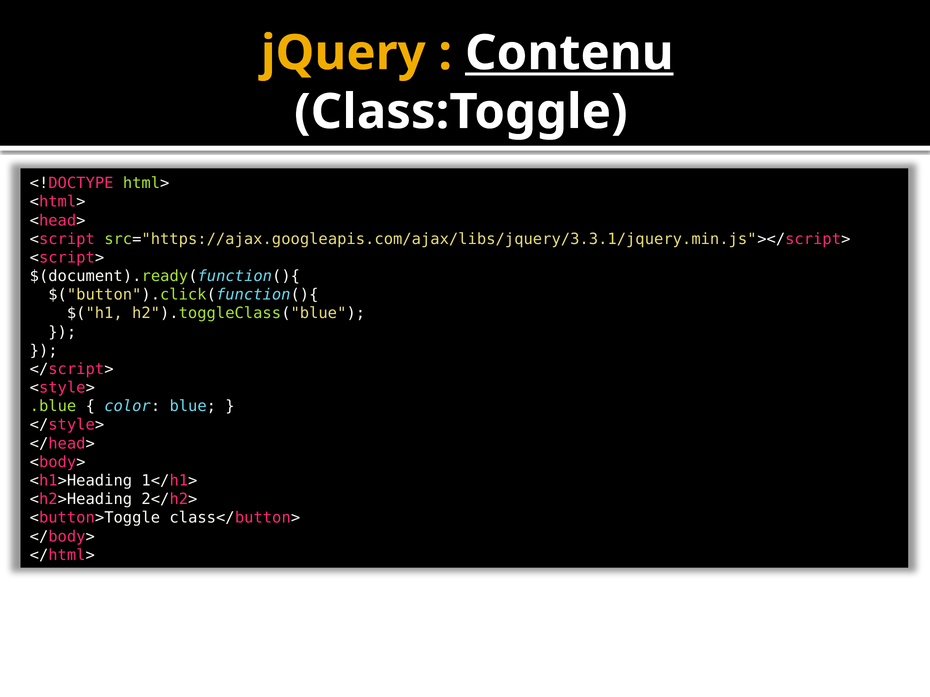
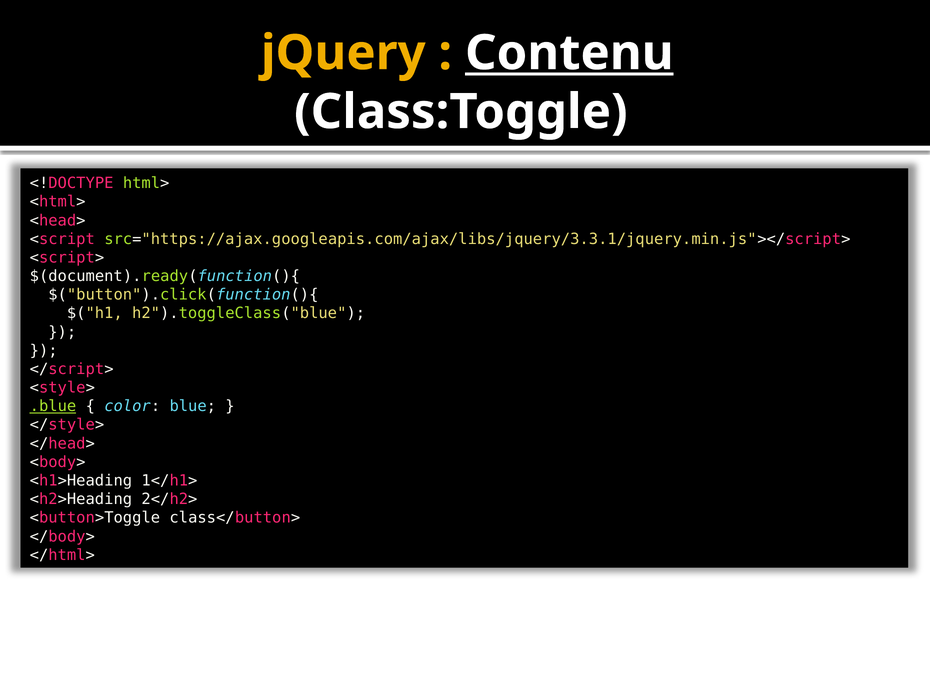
.blue underline: none -> present
